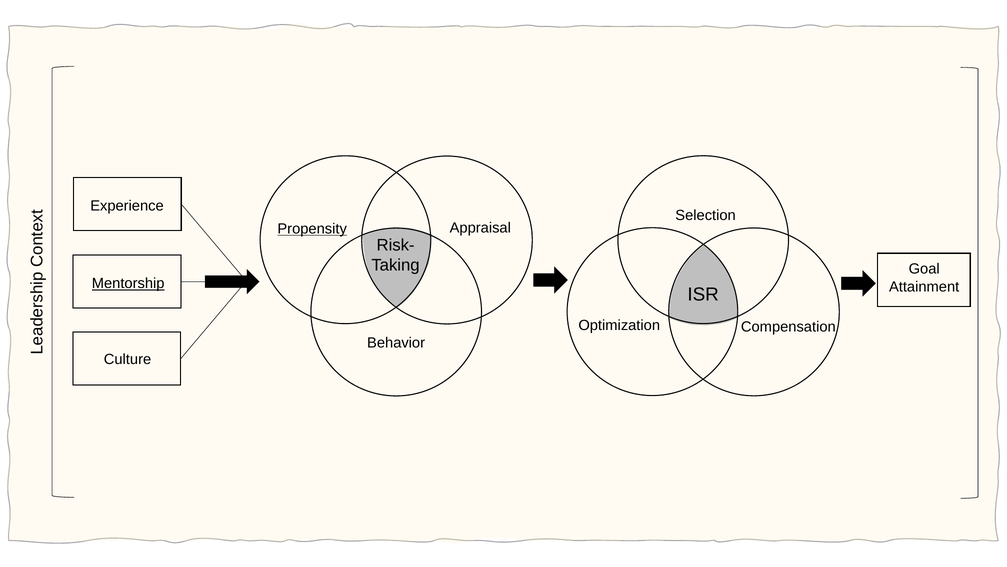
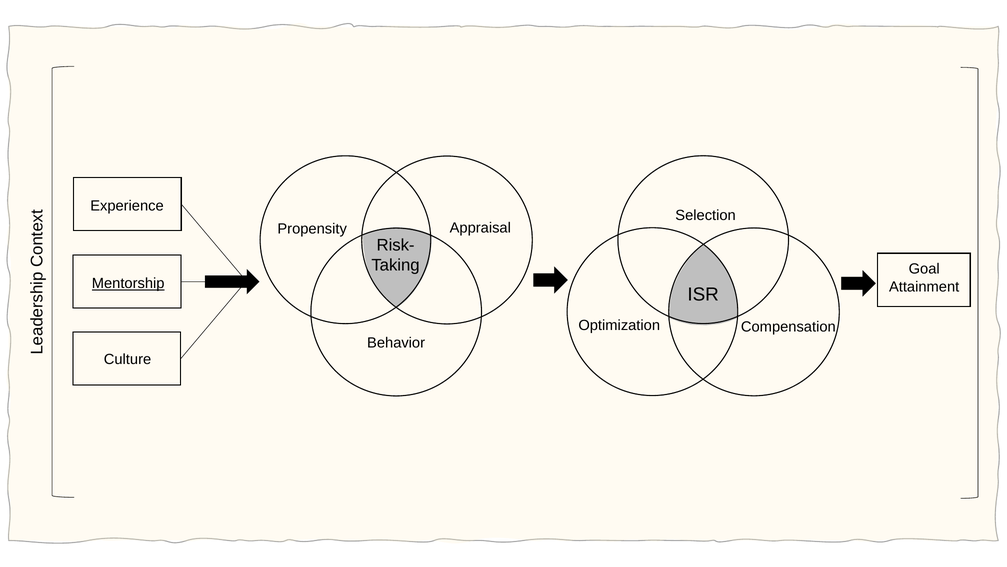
Propensity underline: present -> none
